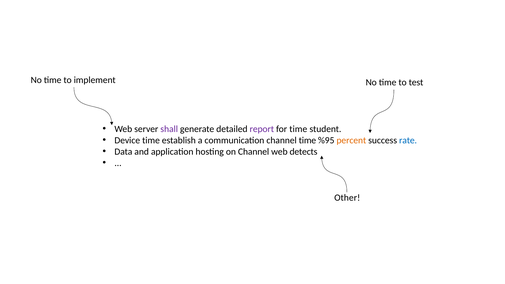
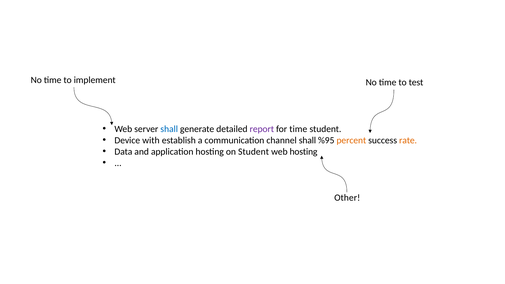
shall at (169, 129) colour: purple -> blue
Device time: time -> with
channel time: time -> shall
rate colour: blue -> orange
on Channel: Channel -> Student
web detects: detects -> hosting
